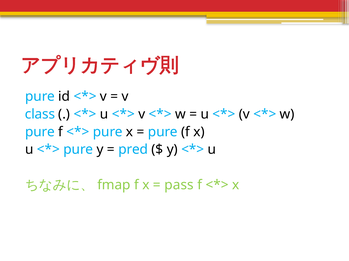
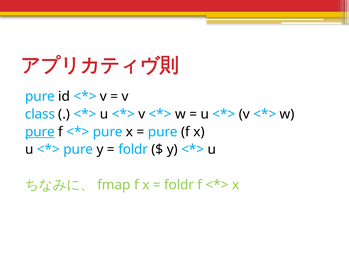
pure at (40, 132) underline: none -> present
pred at (133, 150): pred -> foldr
pass at (179, 185): pass -> foldr
